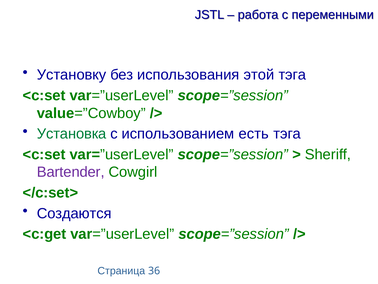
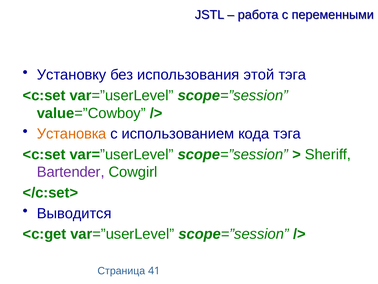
Установка colour: green -> orange
есть: есть -> кода
Создаются: Создаются -> Выводится
36: 36 -> 41
